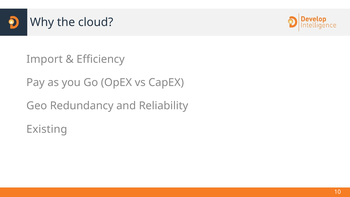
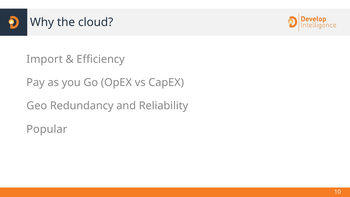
Existing: Existing -> Popular
